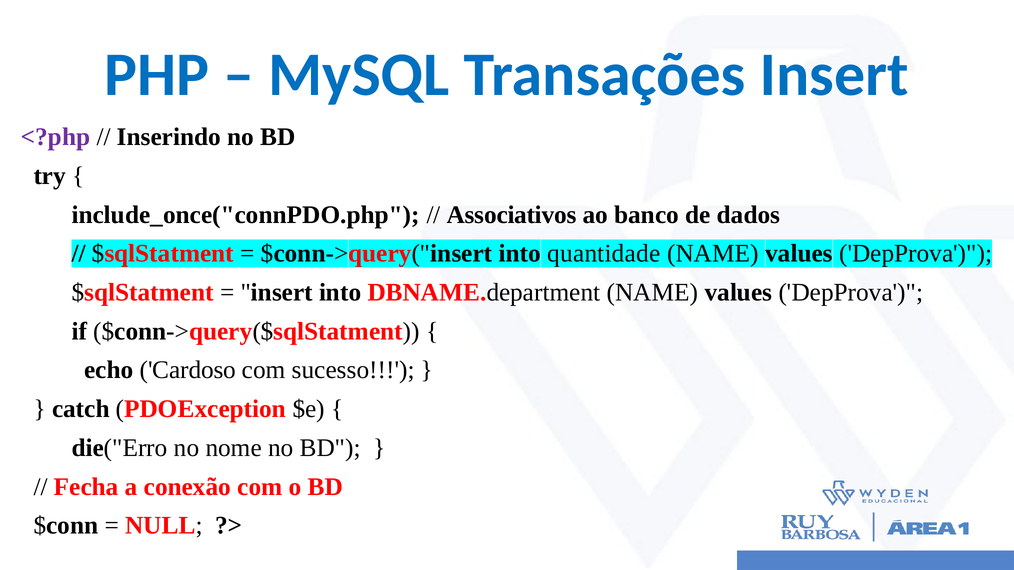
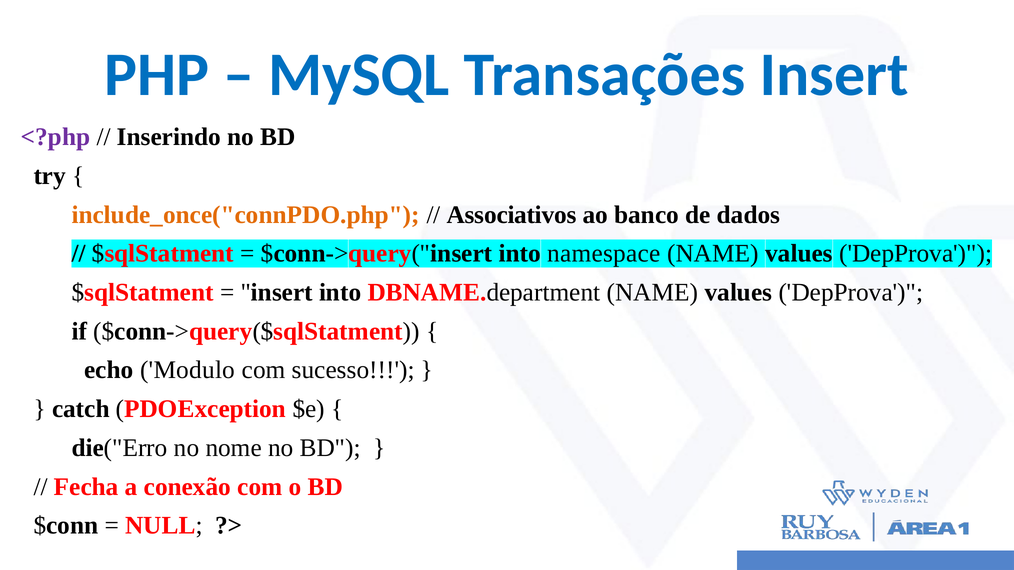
include_once("connPDO.php colour: black -> orange
quantidade: quantidade -> namespace
Cardoso: Cardoso -> Modulo
